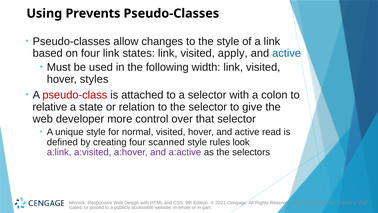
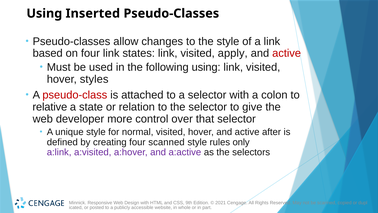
Prevents: Prevents -> Inserted
active at (287, 53) colour: blue -> red
following width: width -> using
read: read -> after
look: look -> only
